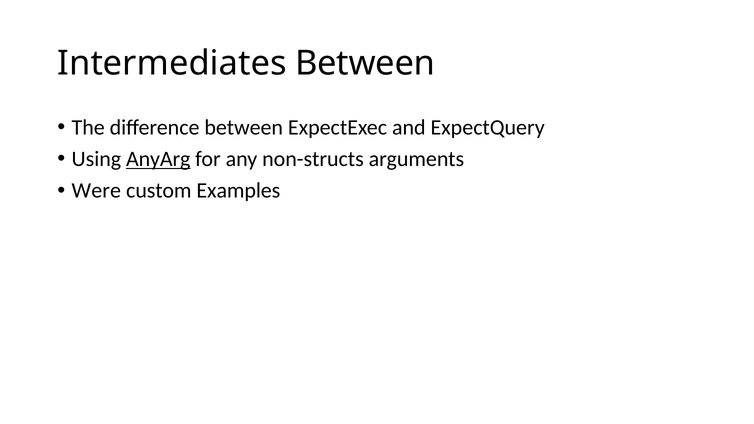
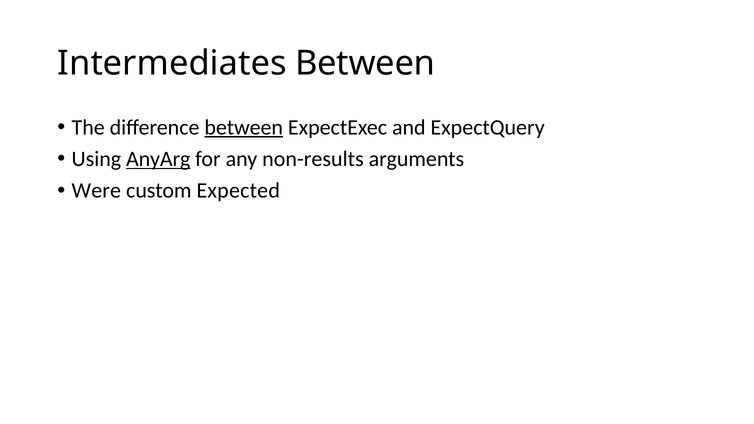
between at (244, 127) underline: none -> present
non-structs: non-structs -> non-results
Examples: Examples -> Expected
